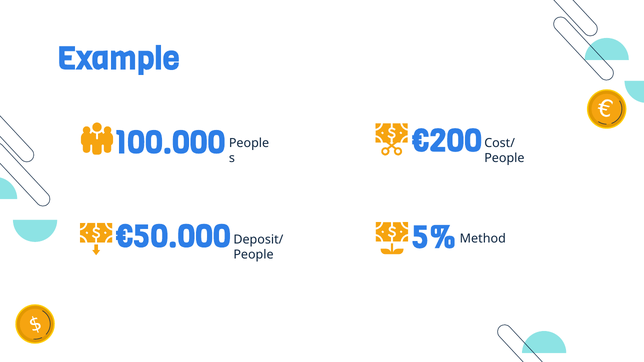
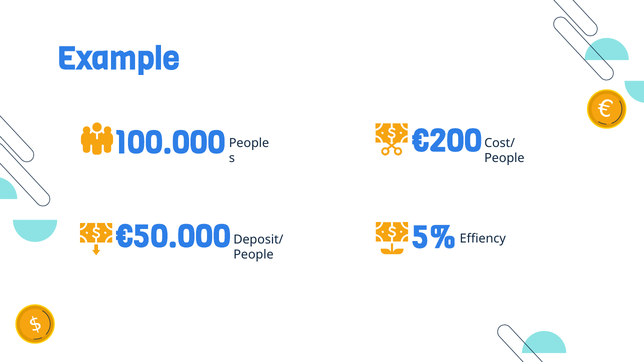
Method: Method -> Effiency
